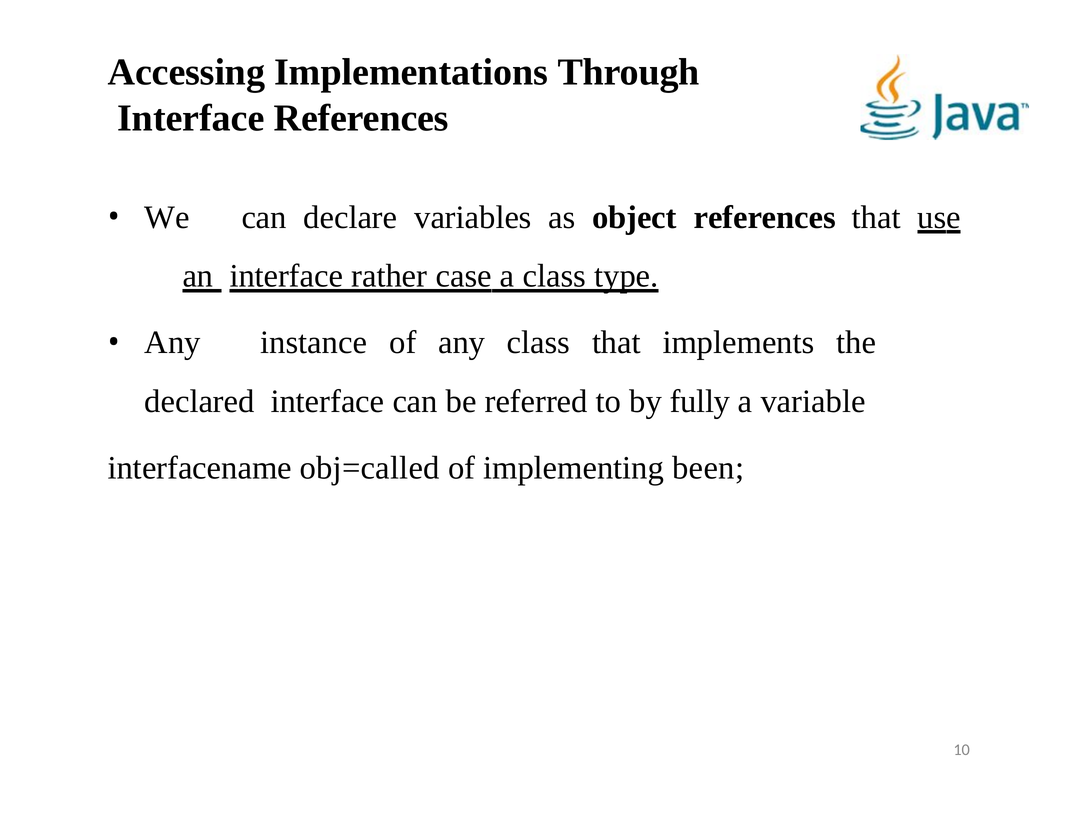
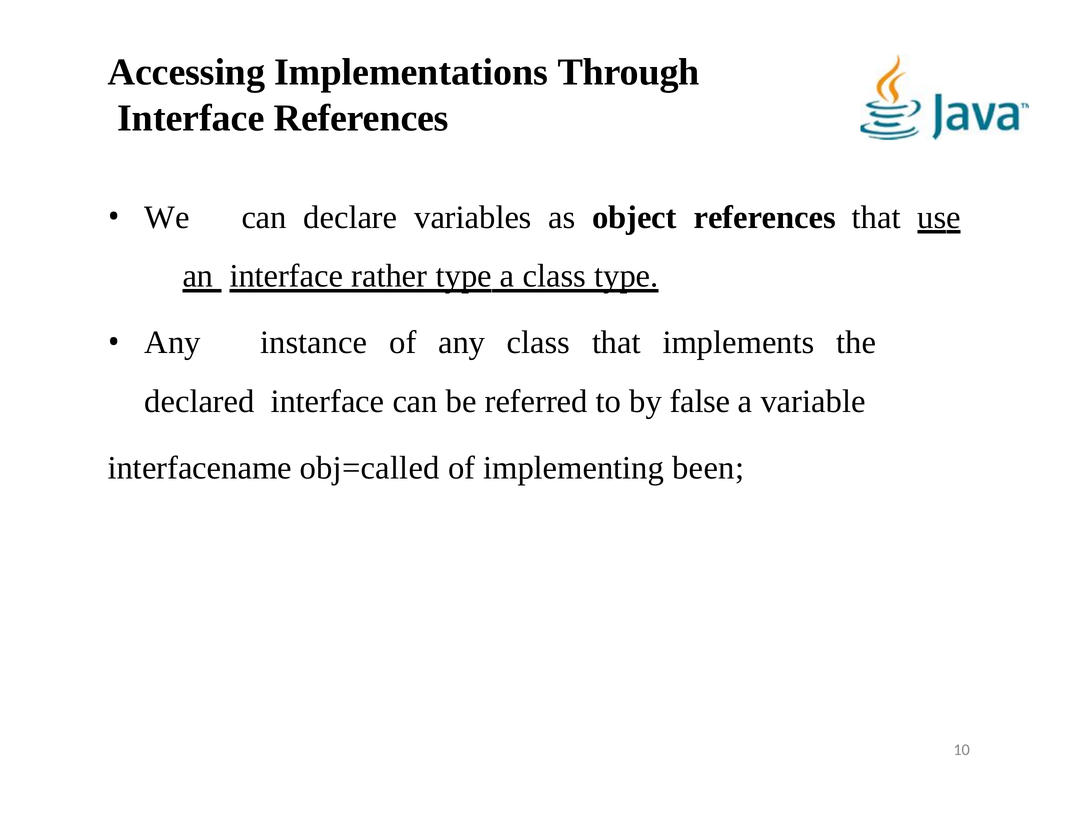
rather case: case -> type
fully: fully -> false
